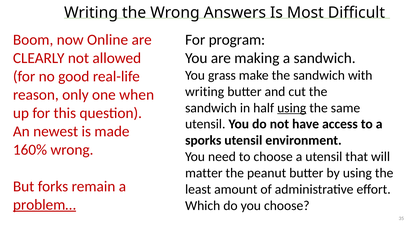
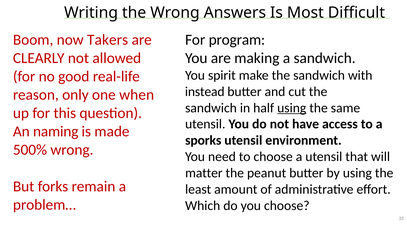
Online: Online -> Takers
grass: grass -> spirit
writing at (205, 92): writing -> instead
newest: newest -> naming
160%: 160% -> 500%
problem… underline: present -> none
